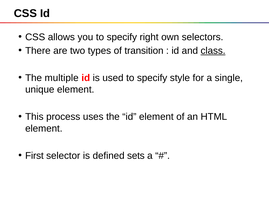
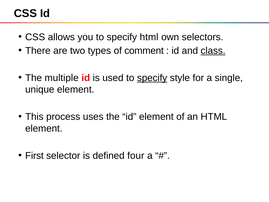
specify right: right -> html
transition: transition -> comment
specify at (152, 78) underline: none -> present
sets: sets -> four
